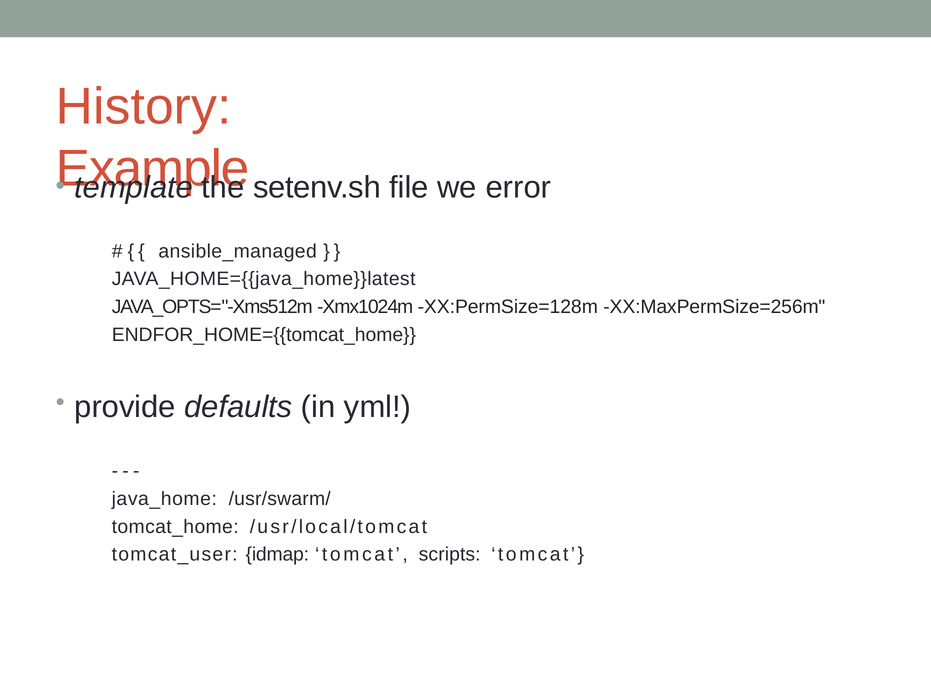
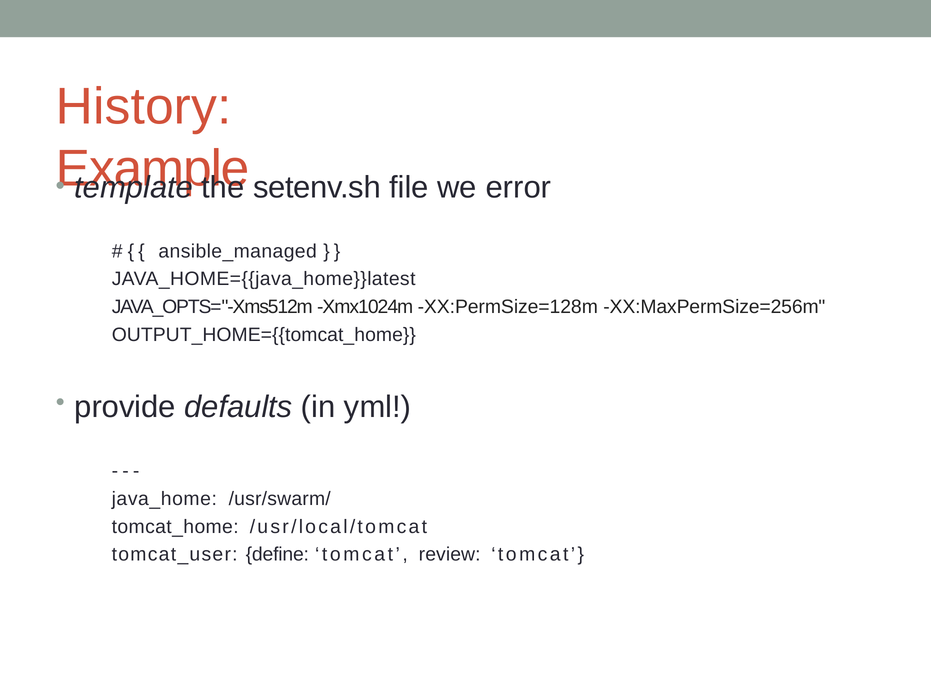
ENDFOR_HOME={{tomcat_home: ENDFOR_HOME={{tomcat_home -> OUTPUT_HOME={{tomcat_home
idmap: idmap -> define
scripts: scripts -> review
